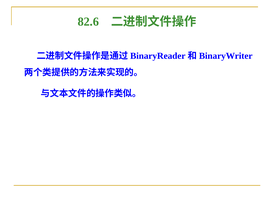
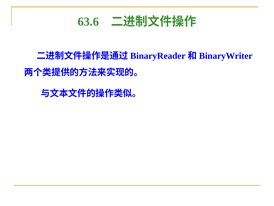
82.6: 82.6 -> 63.6
